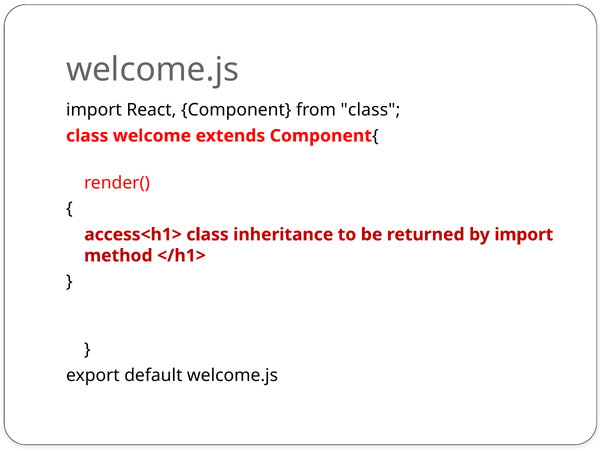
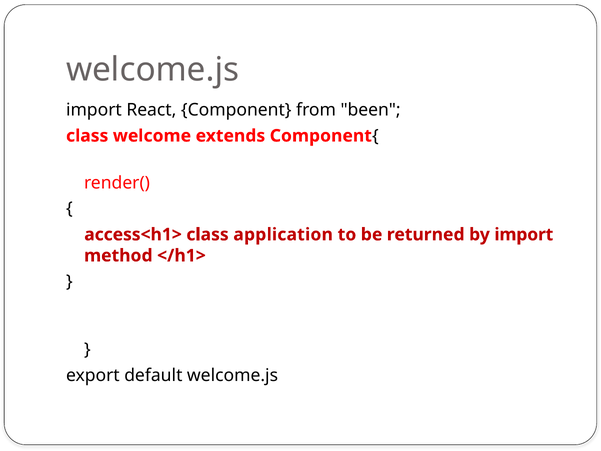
from class: class -> been
inheritance: inheritance -> application
